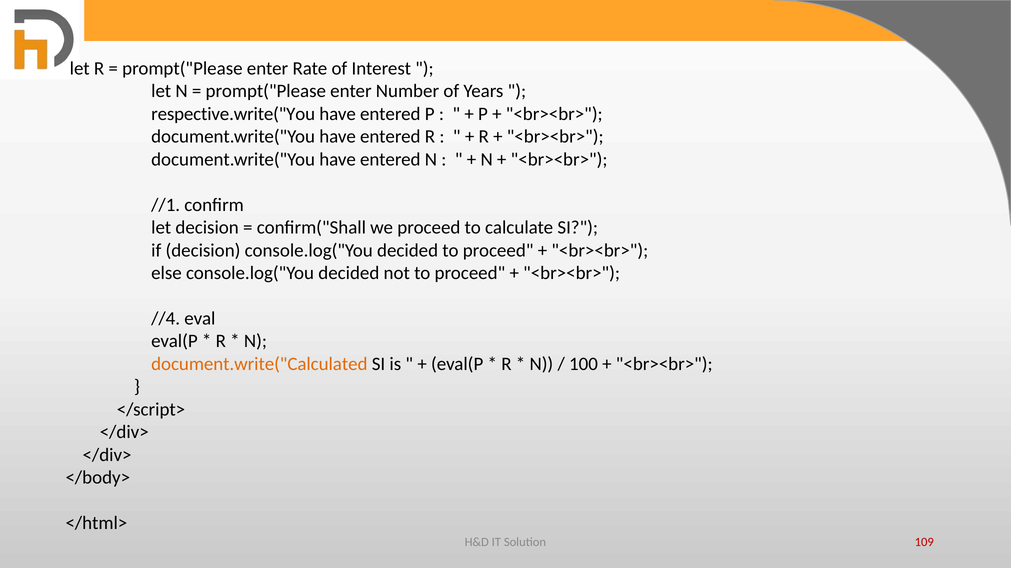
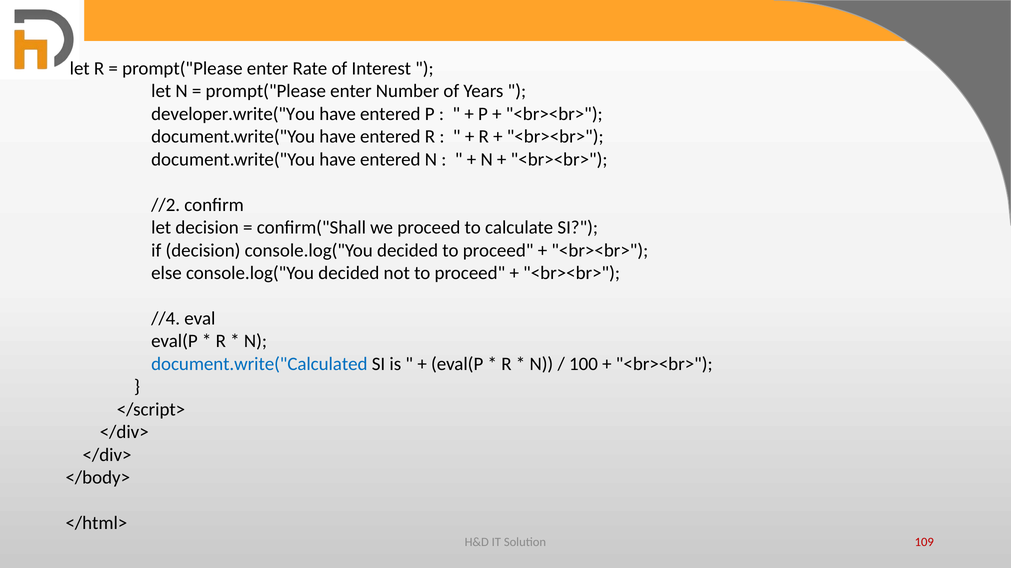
respective.write("You: respective.write("You -> developer.write("You
//1: //1 -> //2
document.write("Calculated colour: orange -> blue
